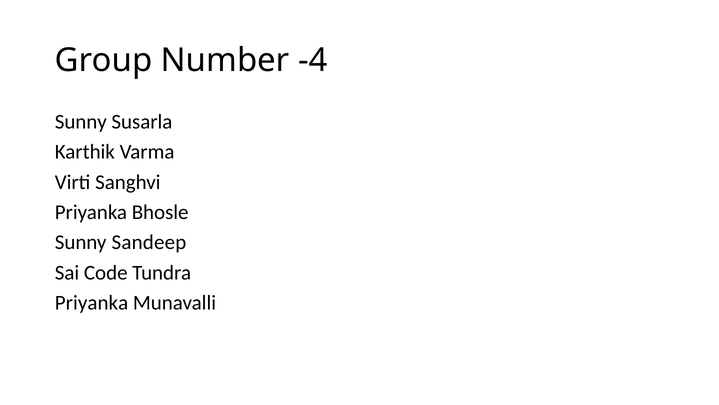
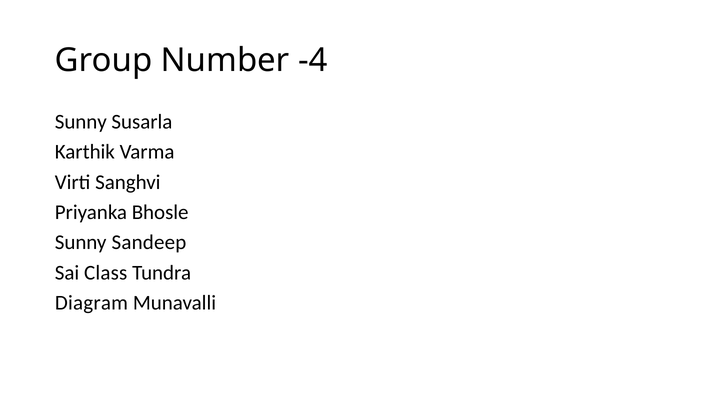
Code: Code -> Class
Priyanka at (92, 302): Priyanka -> Diagram
